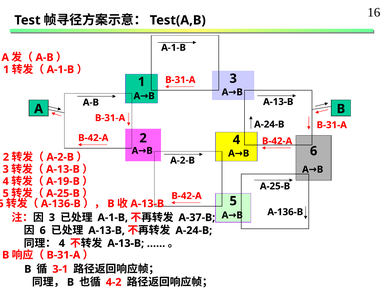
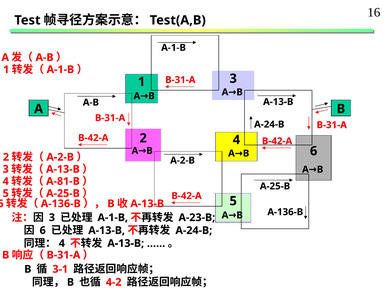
A-19-B: A-19-B -> A-81-B
A-37-B: A-37-B -> A-23-B
